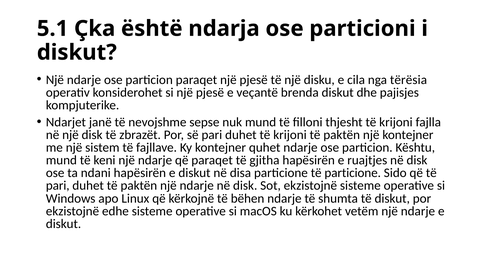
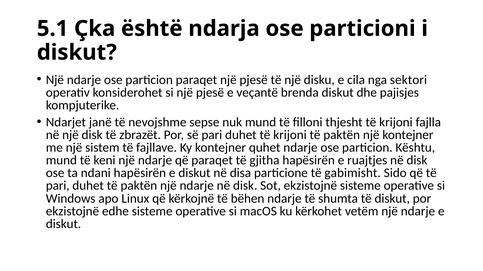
tërësia: tërësia -> sektori
të particione: particione -> gabimisht
